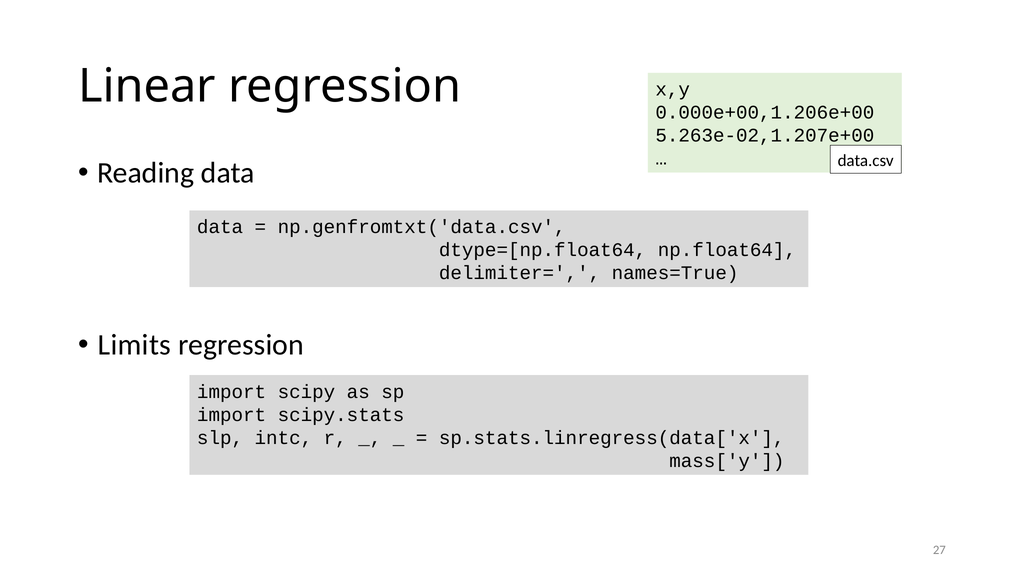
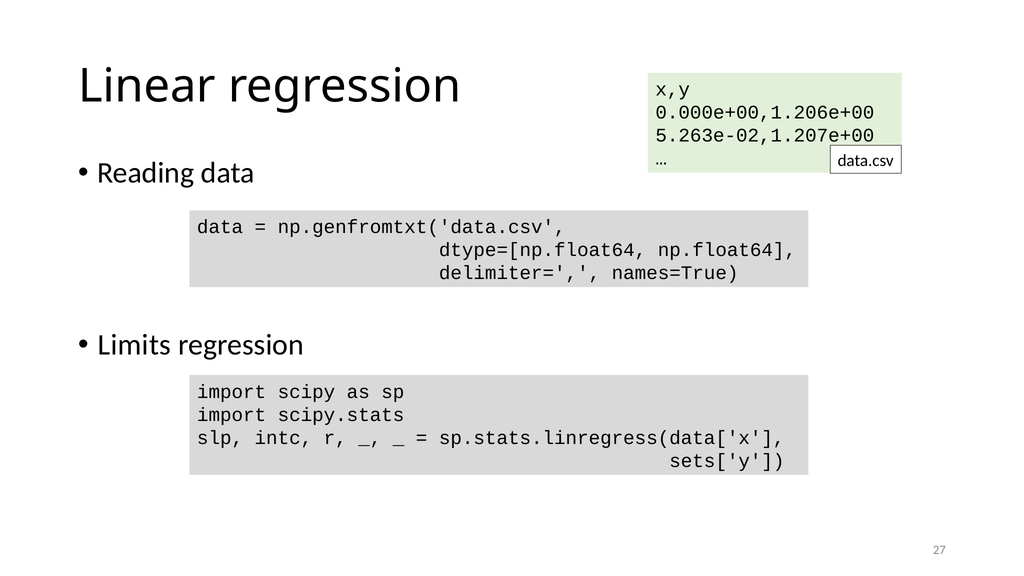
mass['y: mass['y -> sets['y
